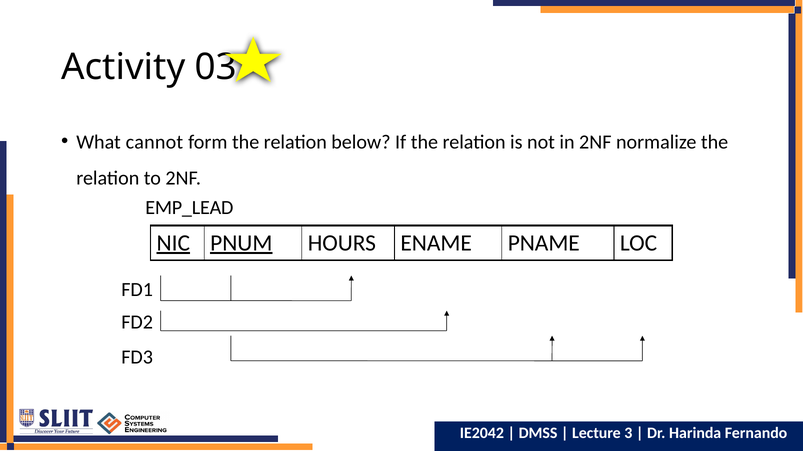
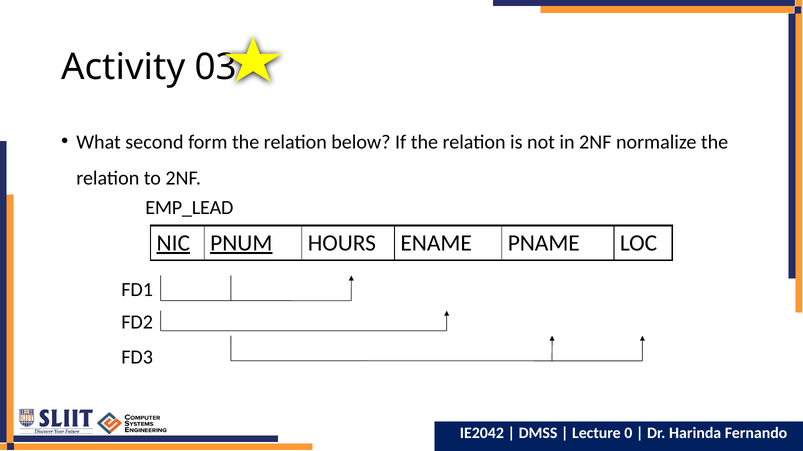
cannot: cannot -> second
3: 3 -> 0
